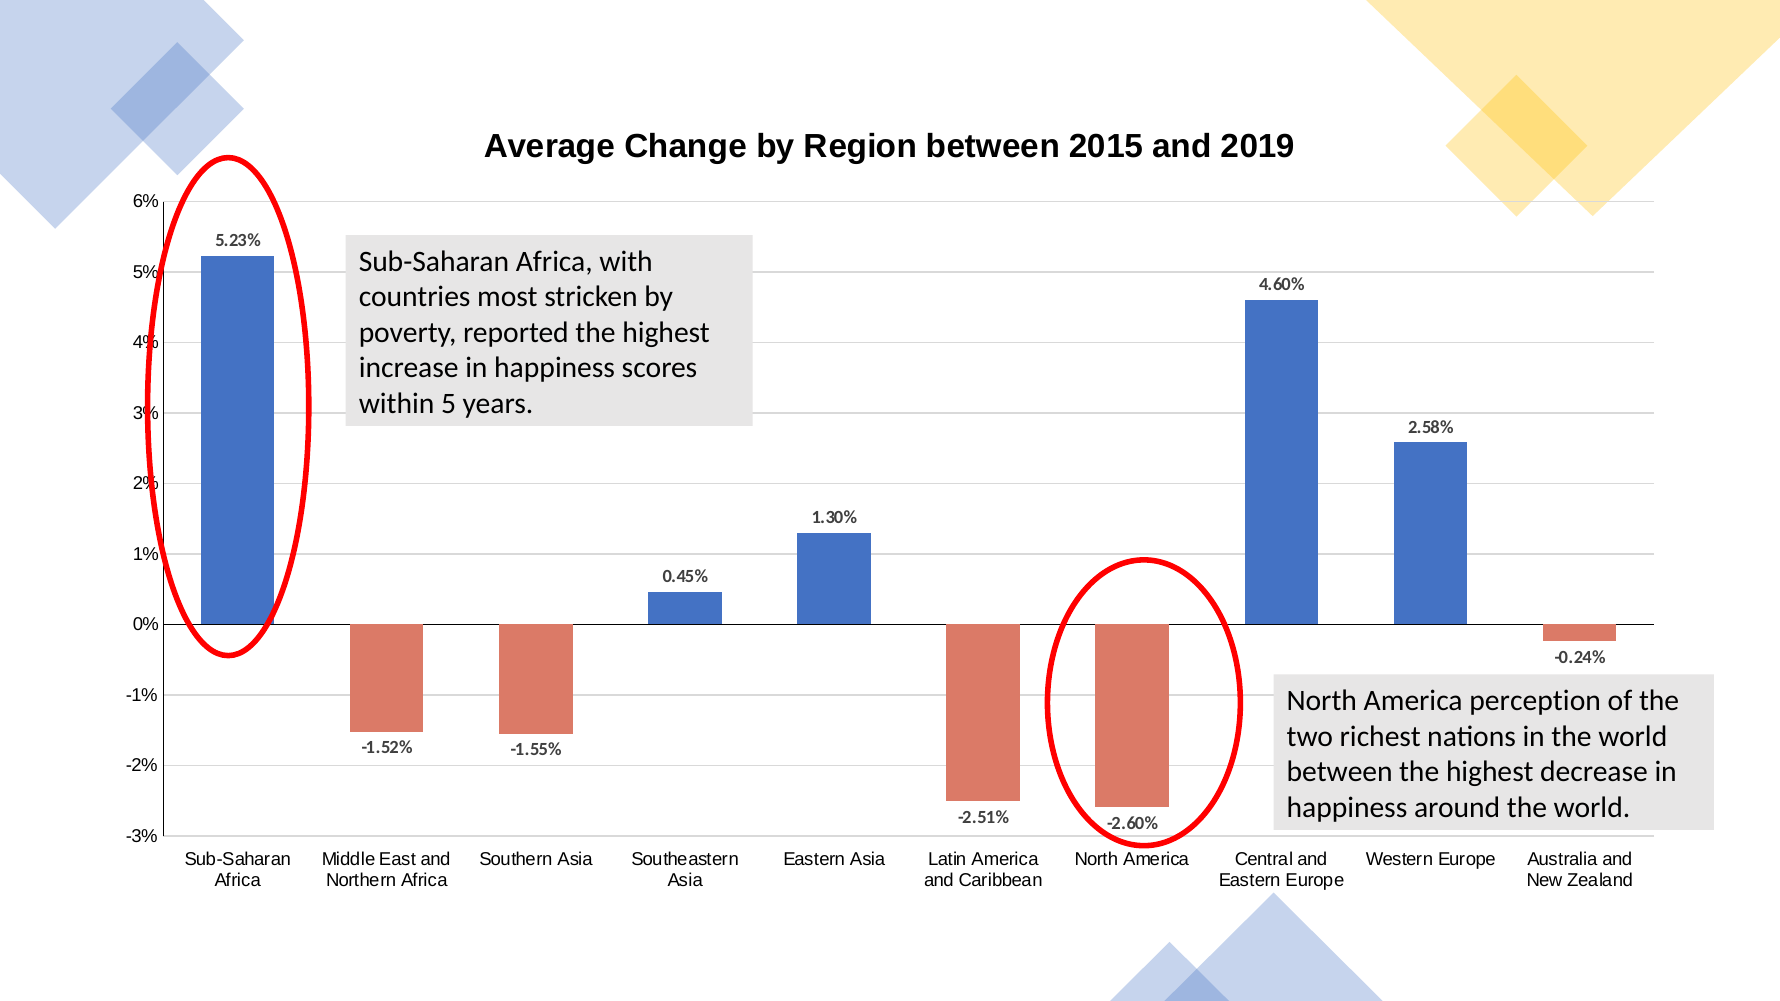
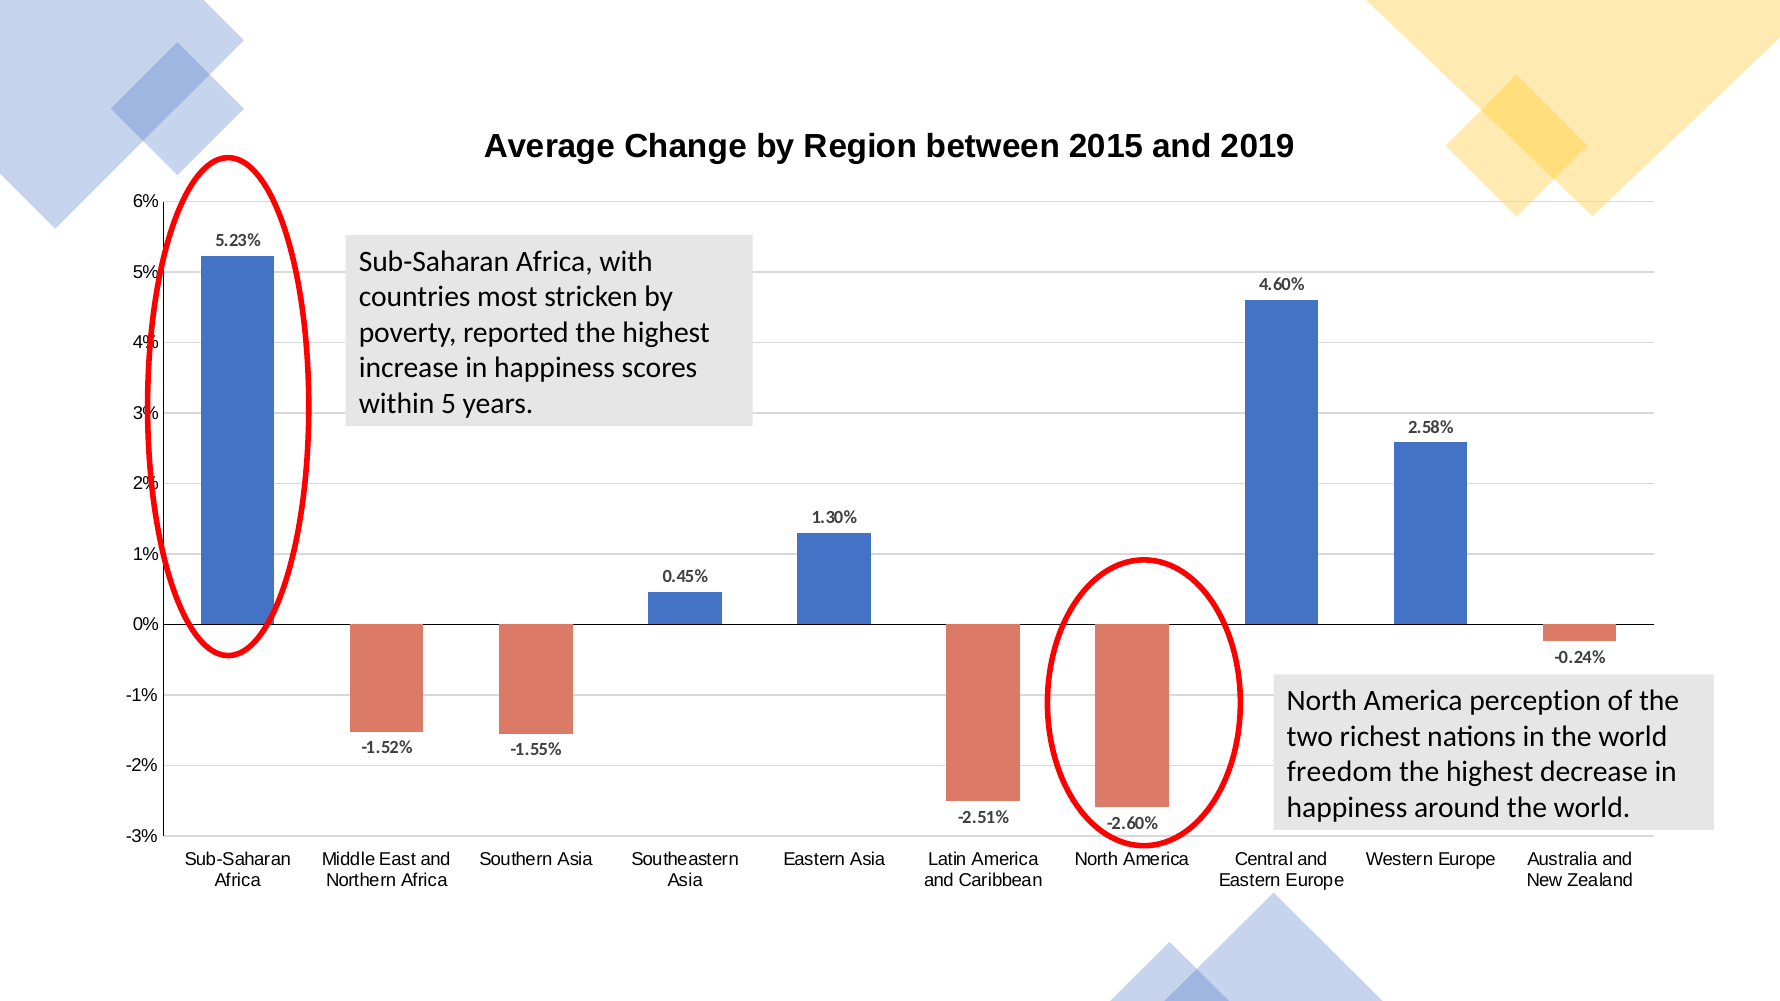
between at (1340, 772): between -> freedom
